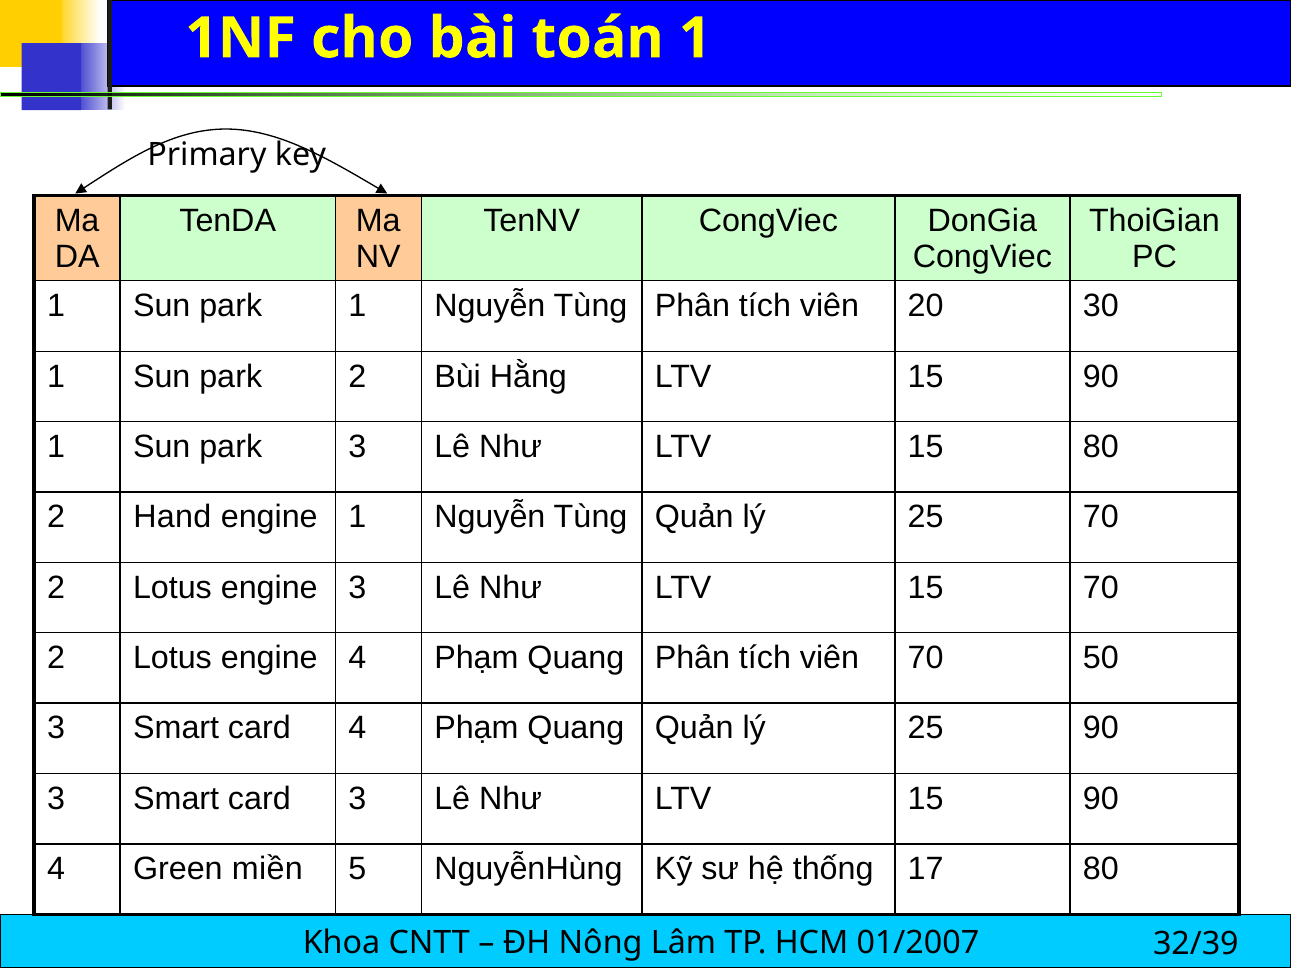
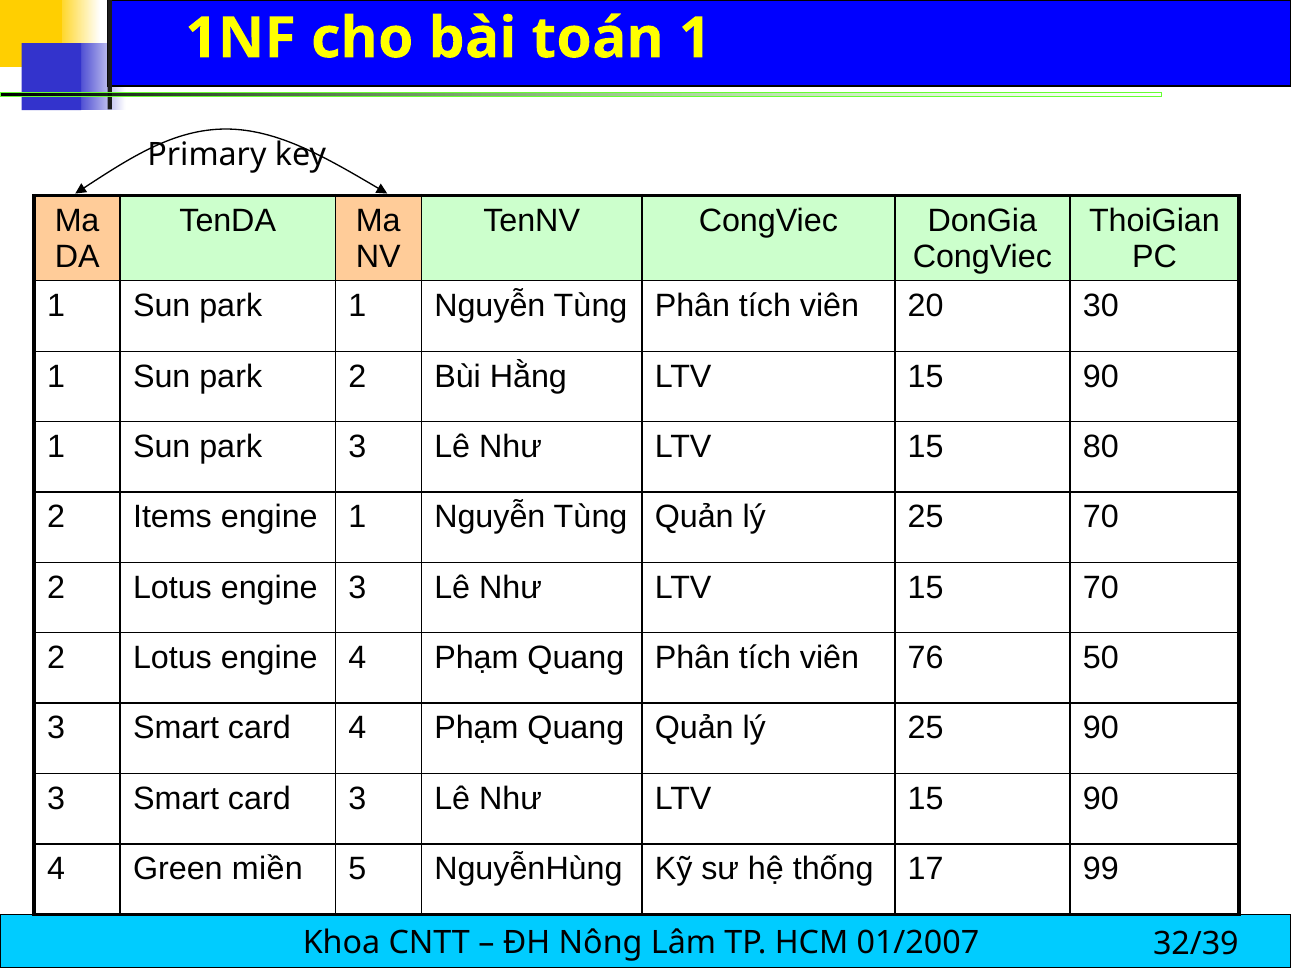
Hand: Hand -> Items
viên 70: 70 -> 76
17 80: 80 -> 99
